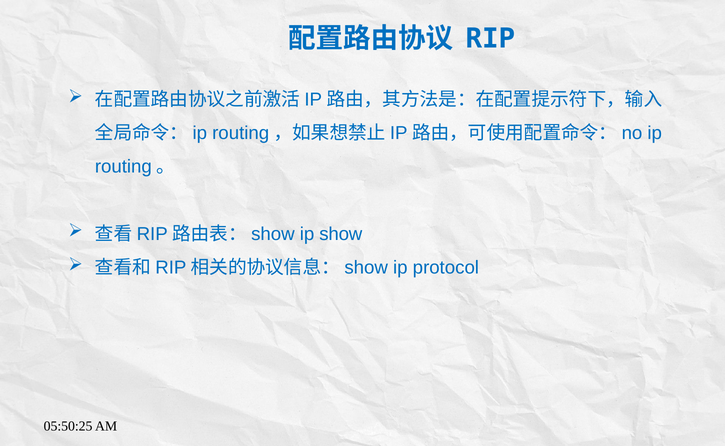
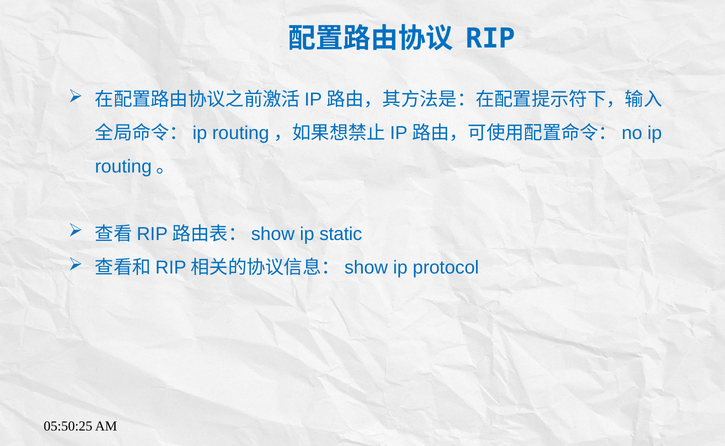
show: show -> static
